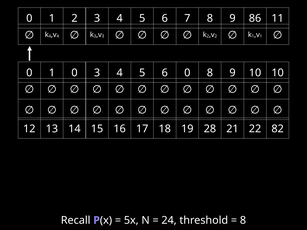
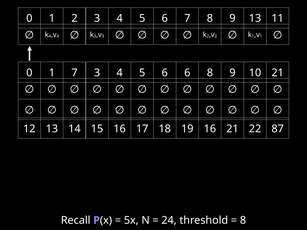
9 86: 86 -> 13
1 0: 0 -> 7
6 0: 0 -> 6
10 10: 10 -> 21
19 28: 28 -> 16
82: 82 -> 87
